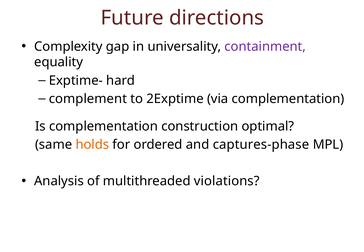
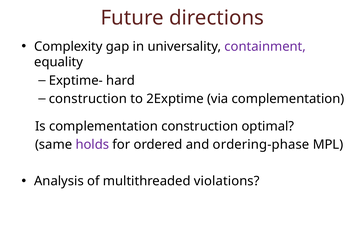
complement at (88, 99): complement -> construction
holds colour: orange -> purple
captures-phase: captures-phase -> ordering-phase
